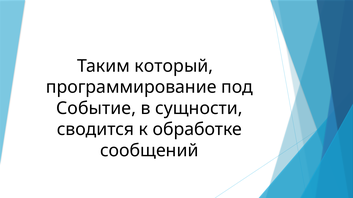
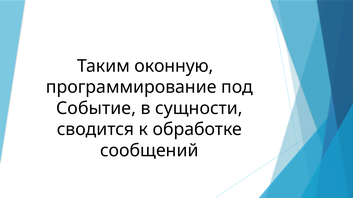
который: который -> оконную
